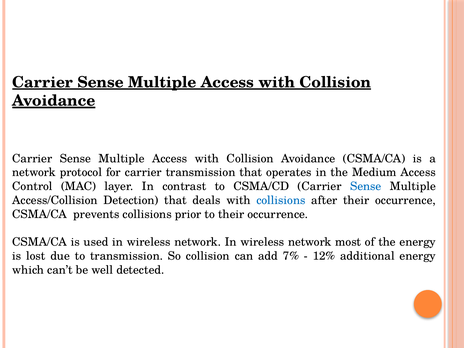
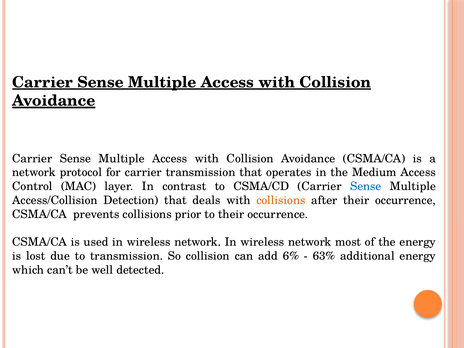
collisions at (281, 200) colour: blue -> orange
7%: 7% -> 6%
12%: 12% -> 63%
